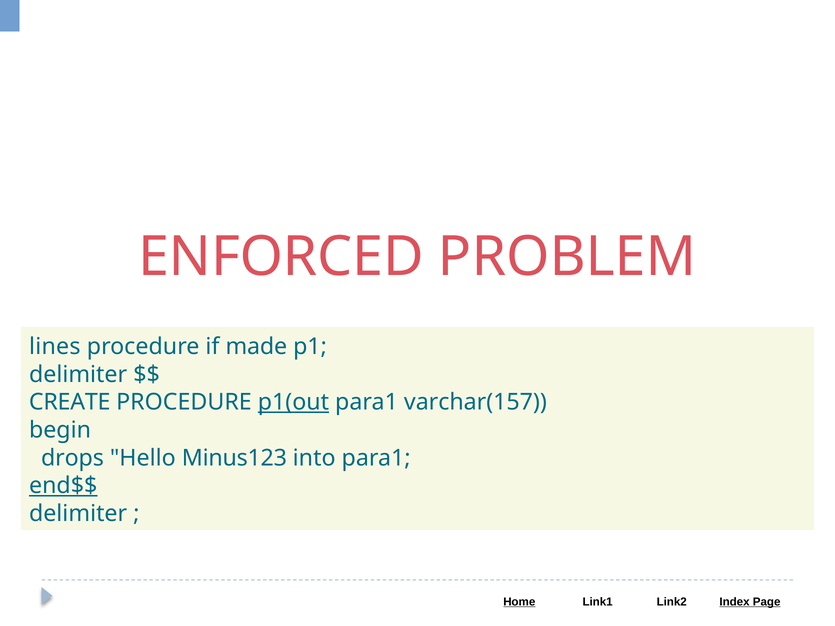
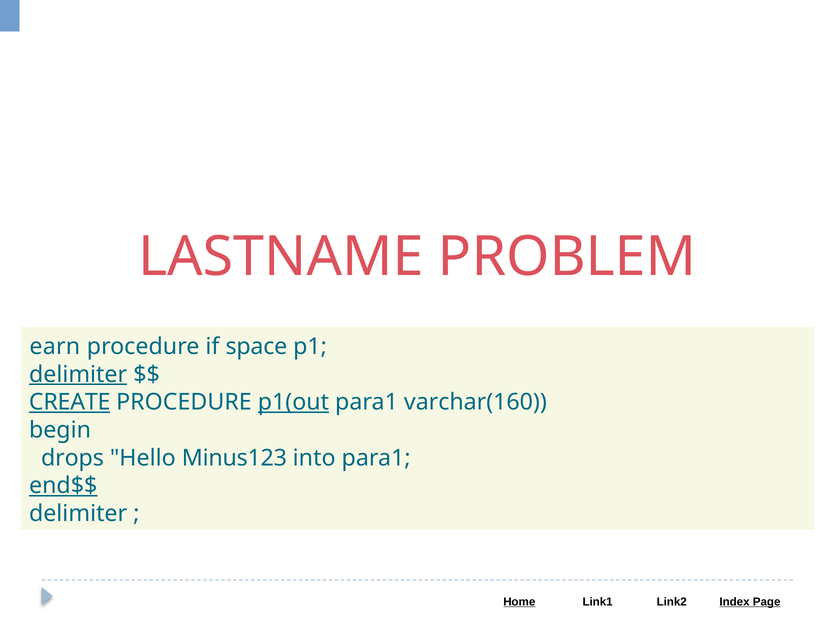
ENFORCED: ENFORCED -> LASTNAME
lines: lines -> earn
made: made -> space
delimiter at (78, 375) underline: none -> present
CREATE underline: none -> present
varchar(157: varchar(157 -> varchar(160
